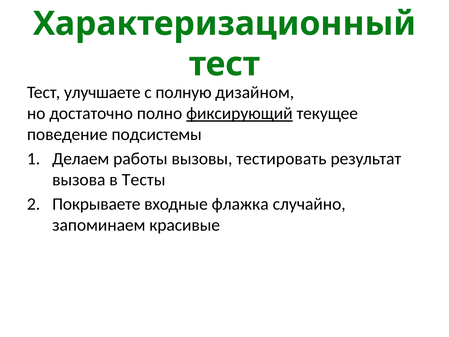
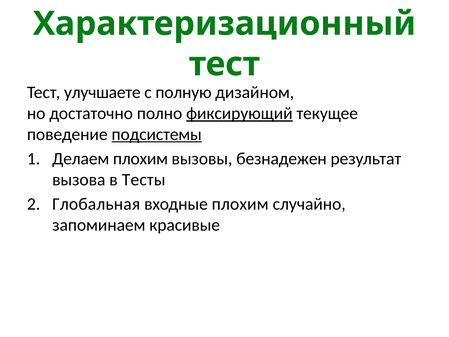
подсистемы underline: none -> present
Делаем работы: работы -> плохим
тестировать: тестировать -> безнадежен
Покрываете: Покрываете -> Глобальная
входные флажка: флажка -> плохим
